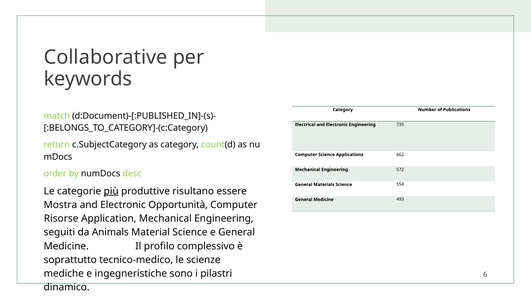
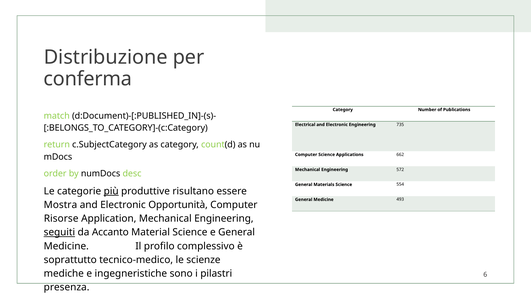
Collaborative: Collaborative -> Distribuzione
keywords: keywords -> conferma
seguiti underline: none -> present
Animals: Animals -> Accanto
dinamico: dinamico -> presenza
